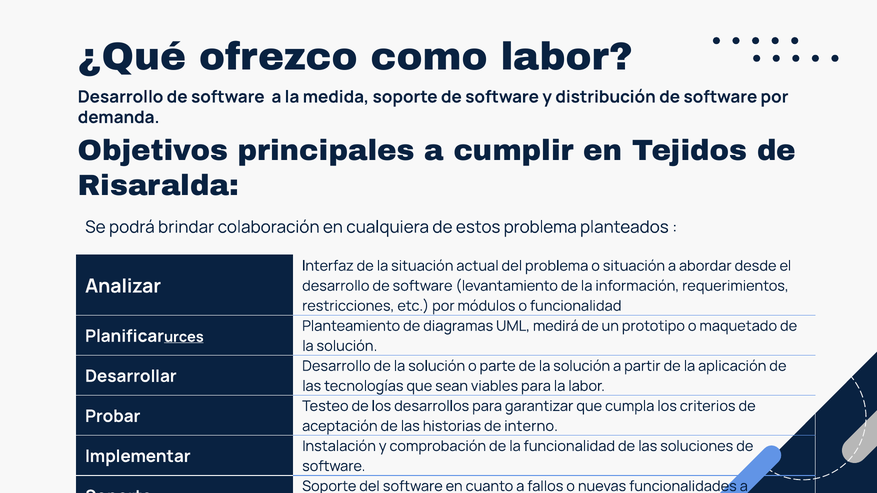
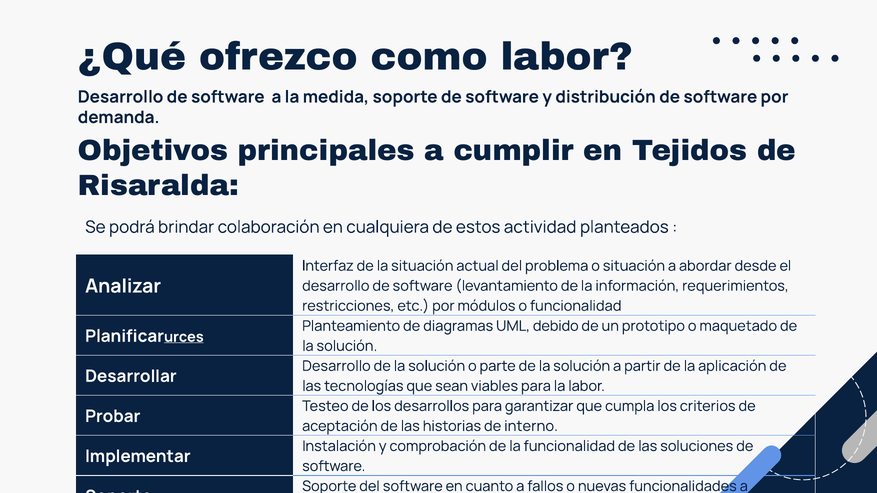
estos problema: problema -> actividad
medirá: medirá -> debido
